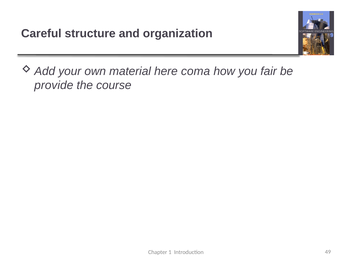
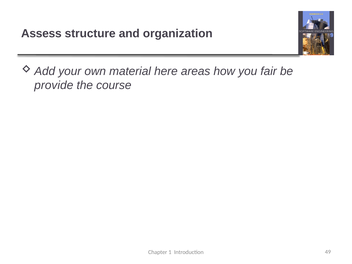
Careful: Careful -> Assess
coma: coma -> areas
